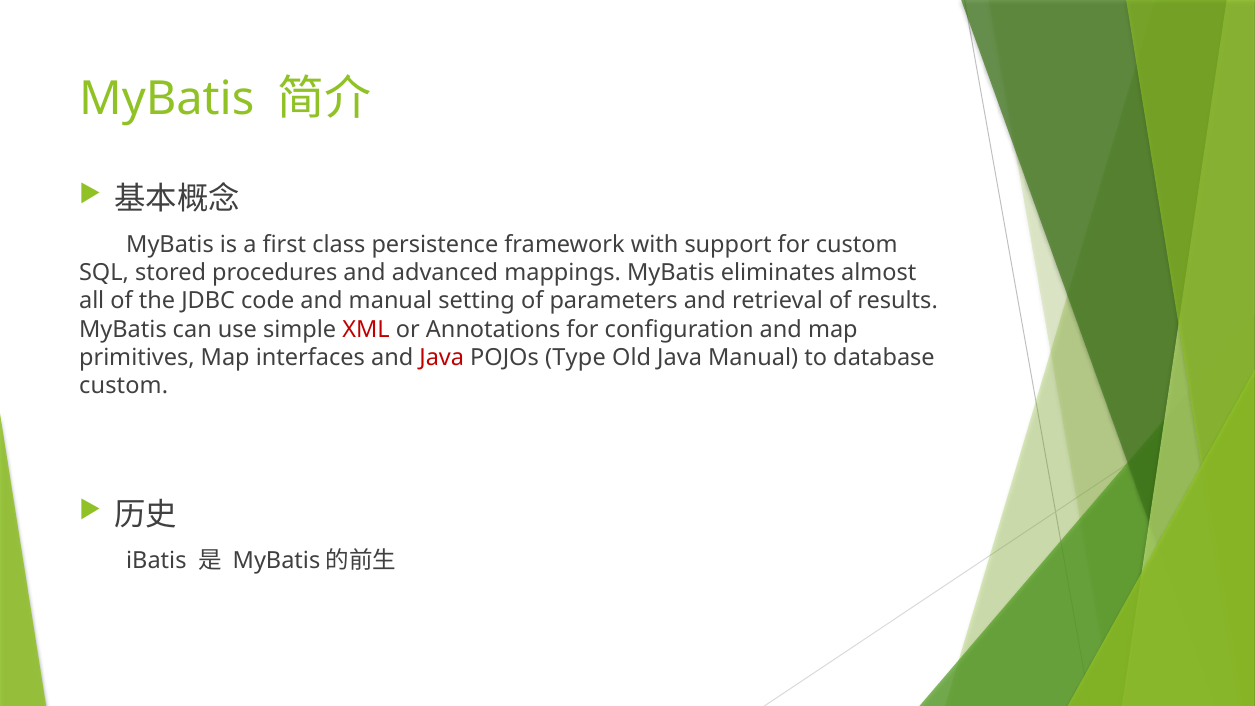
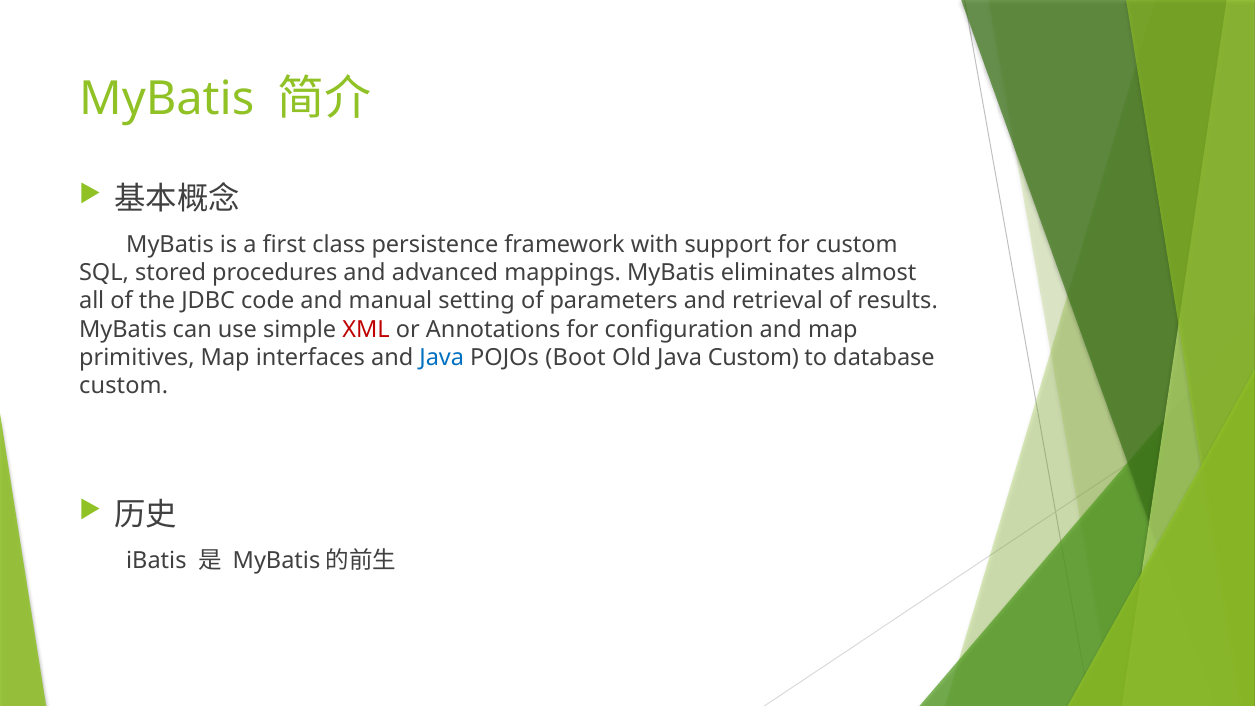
Java at (442, 358) colour: red -> blue
Type: Type -> Boot
Java Manual: Manual -> Custom
